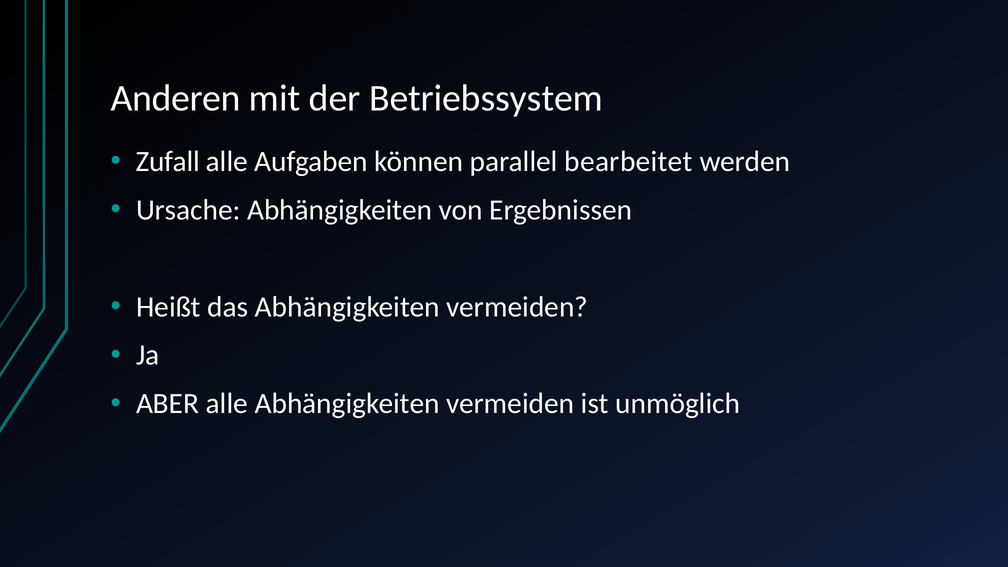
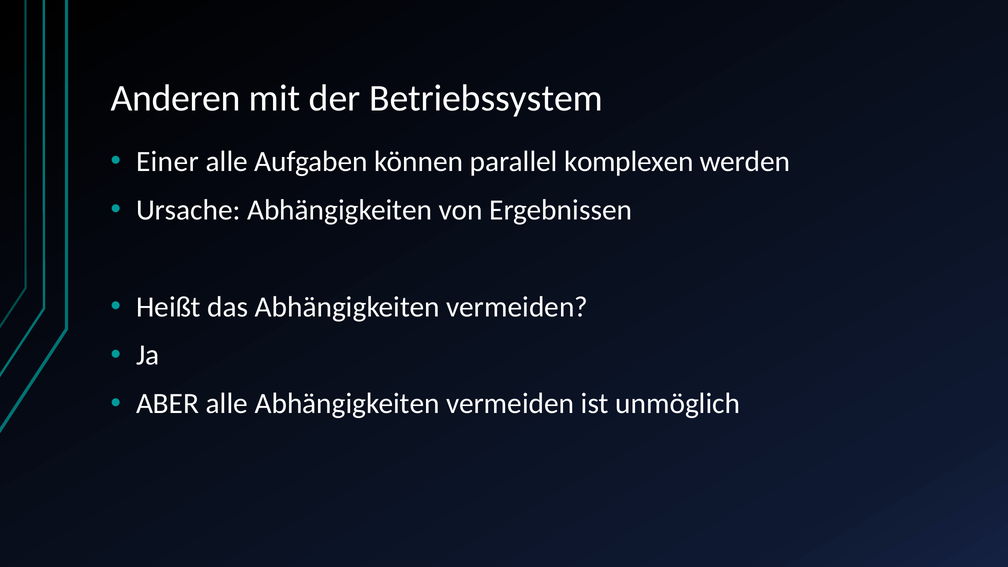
Zufall: Zufall -> Einer
bearbeitet: bearbeitet -> komplexen
